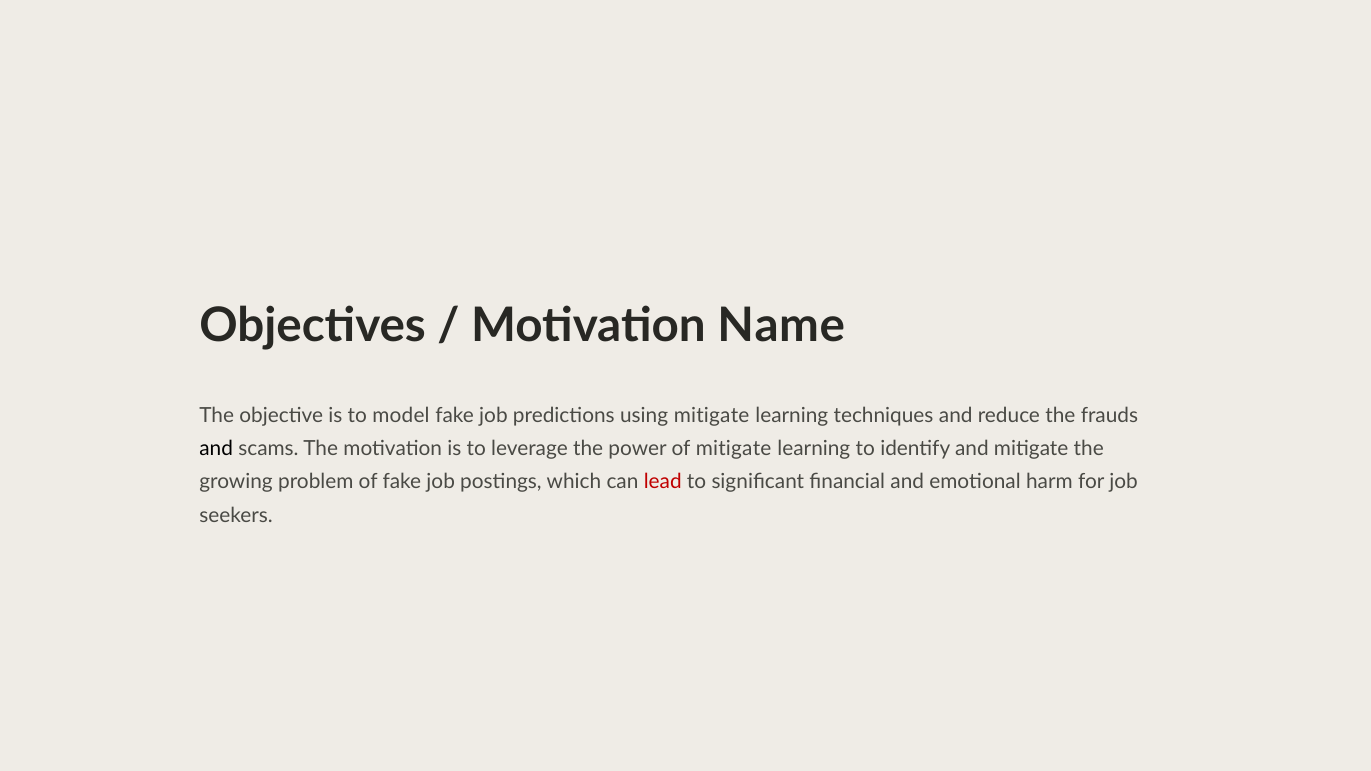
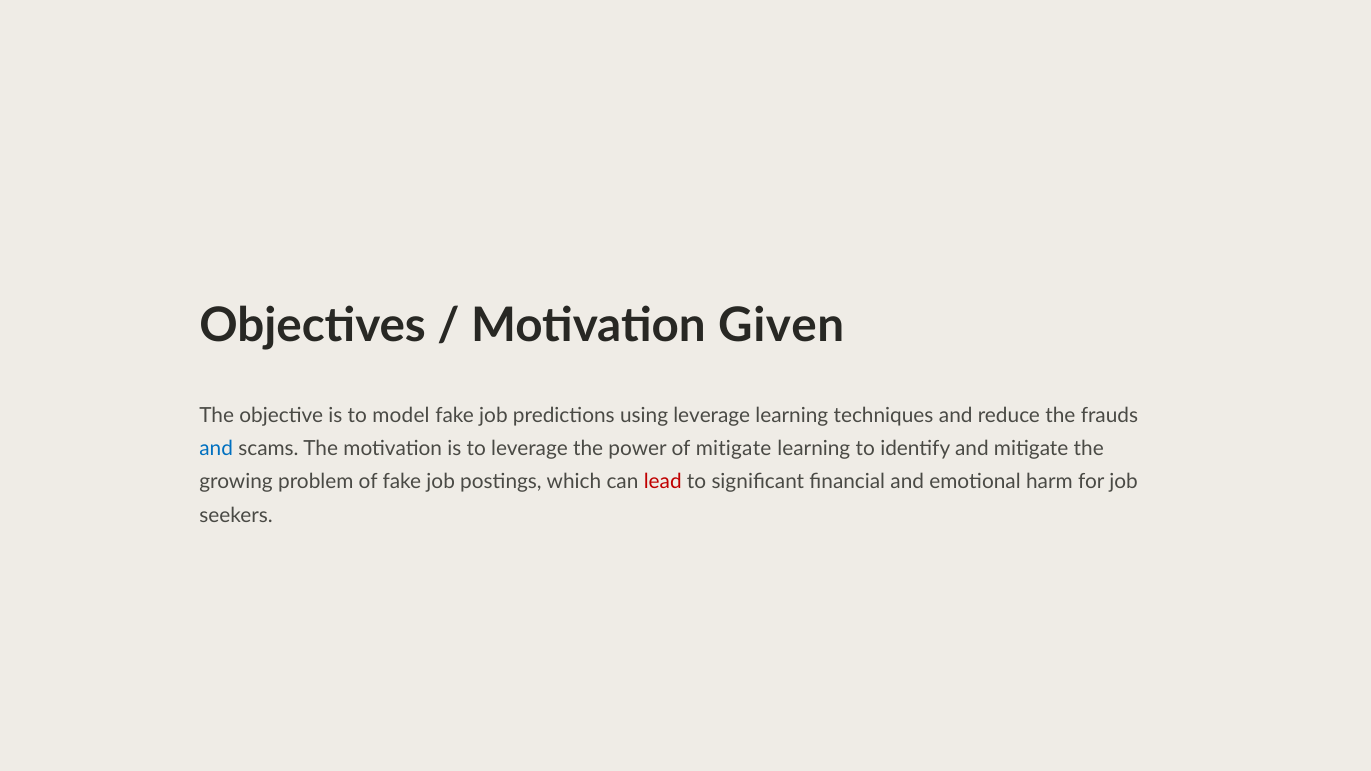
Name: Name -> Given
using mitigate: mitigate -> leverage
and at (216, 449) colour: black -> blue
